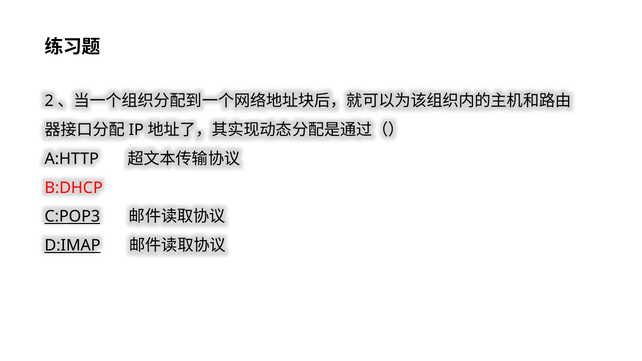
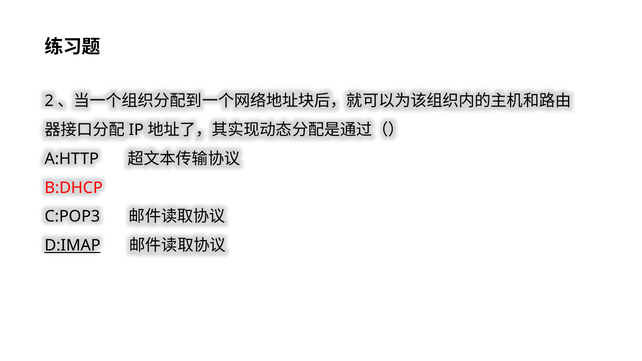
C:POP3 underline: present -> none
